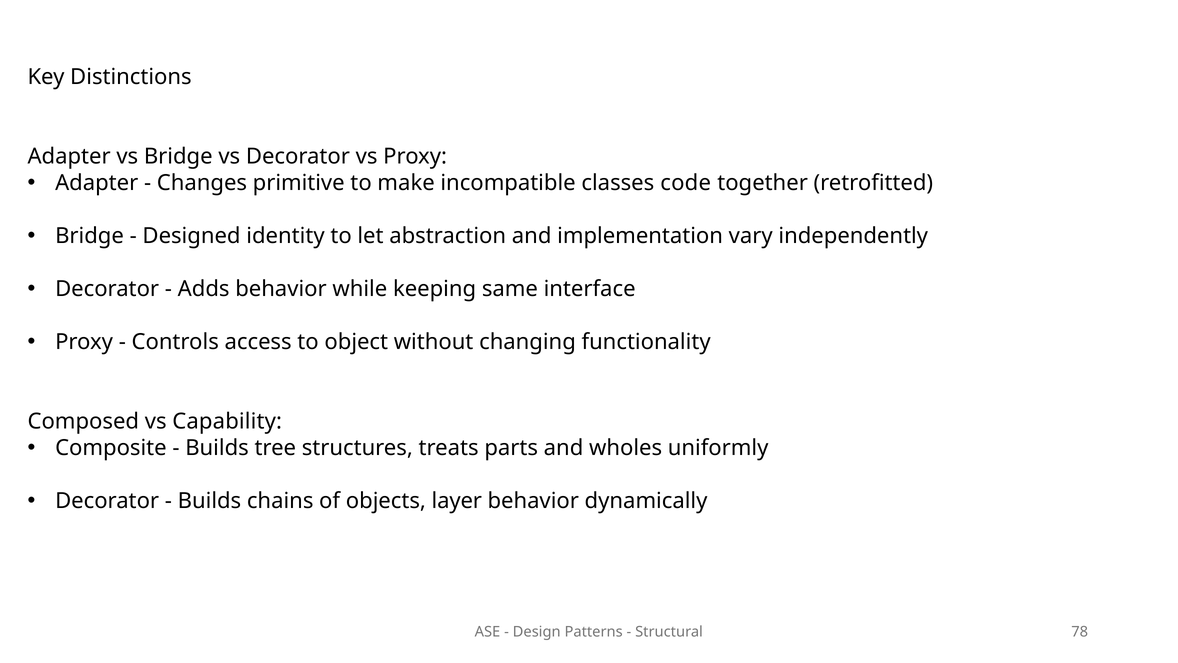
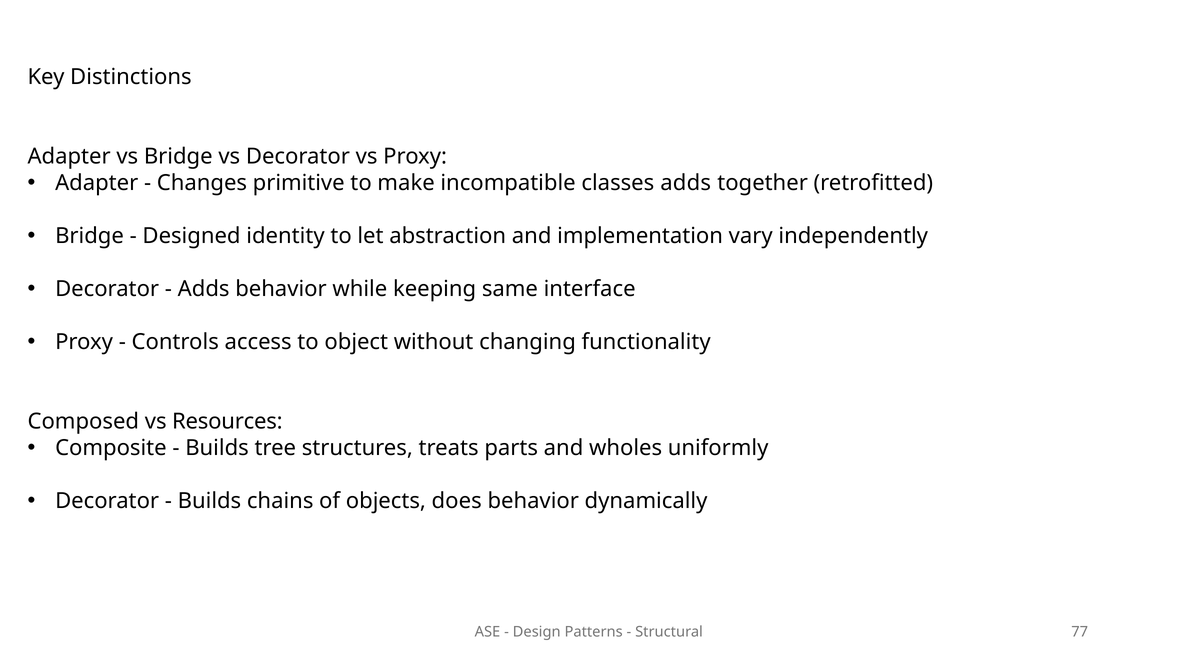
classes code: code -> adds
Capability: Capability -> Resources
layer: layer -> does
78: 78 -> 77
